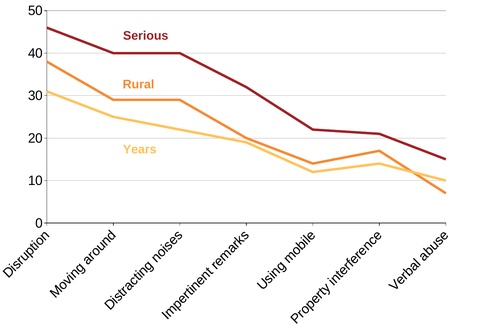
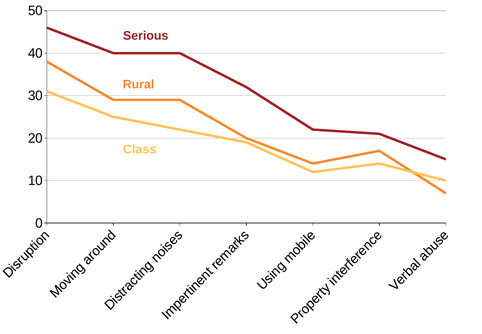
Years: Years -> Class
